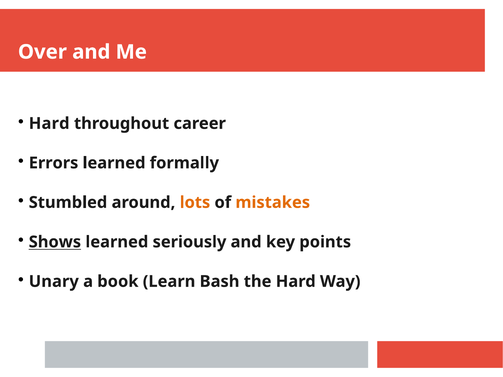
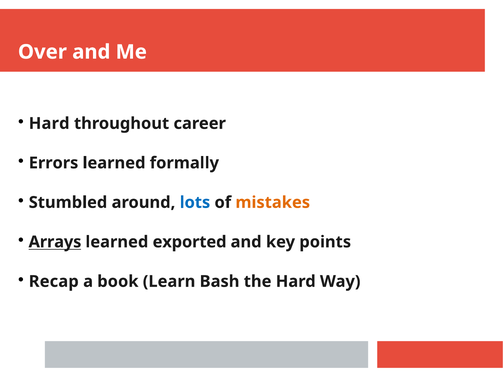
lots colour: orange -> blue
Shows: Shows -> Arrays
seriously: seriously -> exported
Unary: Unary -> Recap
